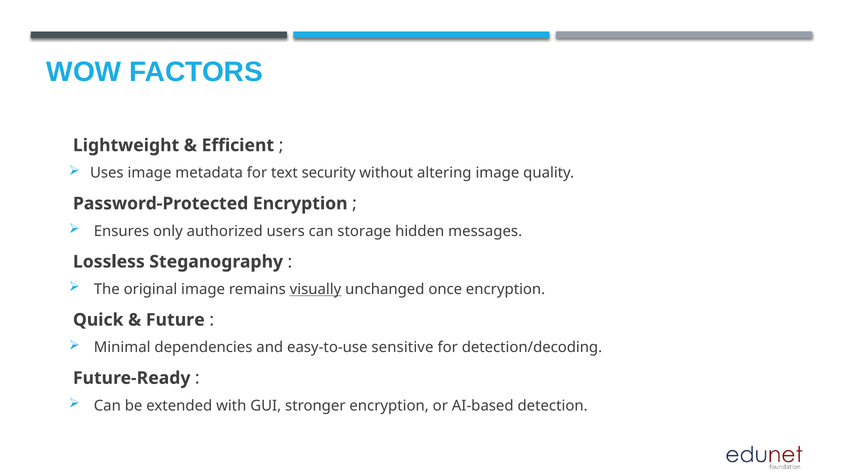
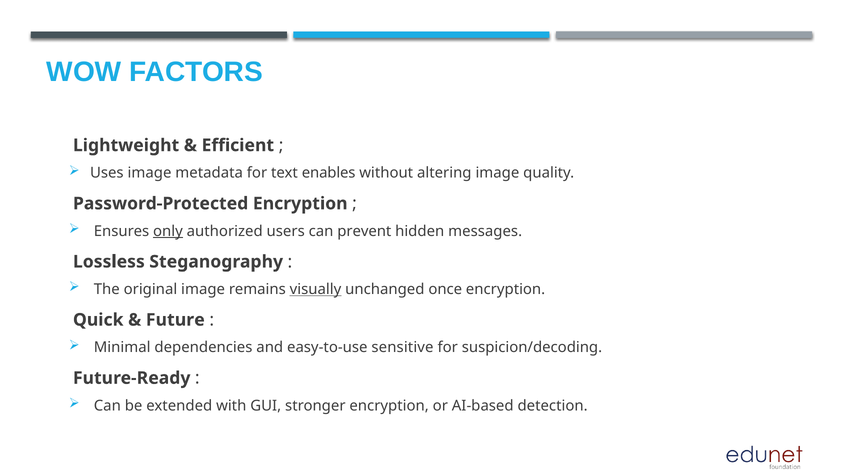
security: security -> enables
only underline: none -> present
storage: storage -> prevent
detection/decoding: detection/decoding -> suspicion/decoding
